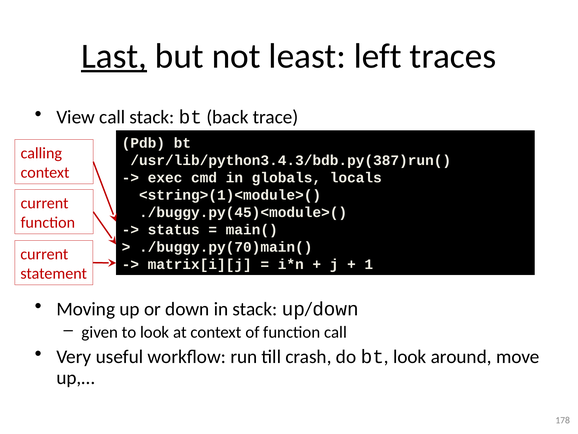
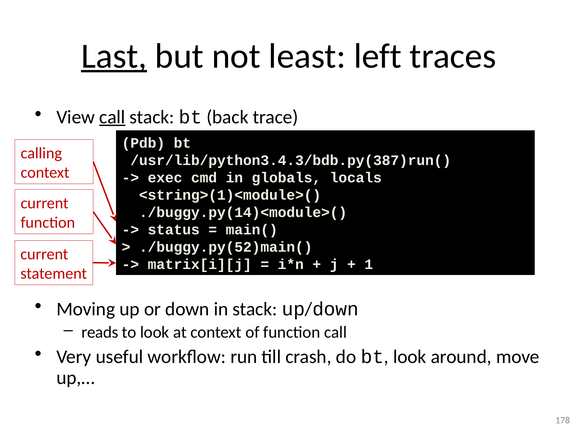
call at (112, 117) underline: none -> present
./buggy.py(45)<module>(: ./buggy.py(45)<module>( -> ./buggy.py(14)<module>(
./buggy.py(70)main(: ./buggy.py(70)main( -> ./buggy.py(52)main(
given: given -> reads
